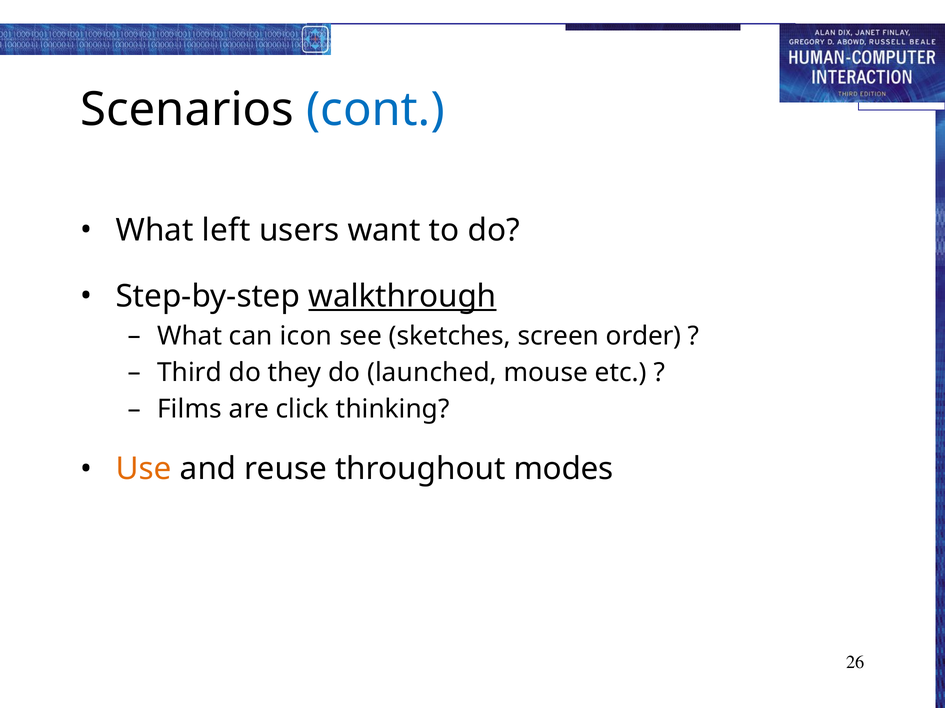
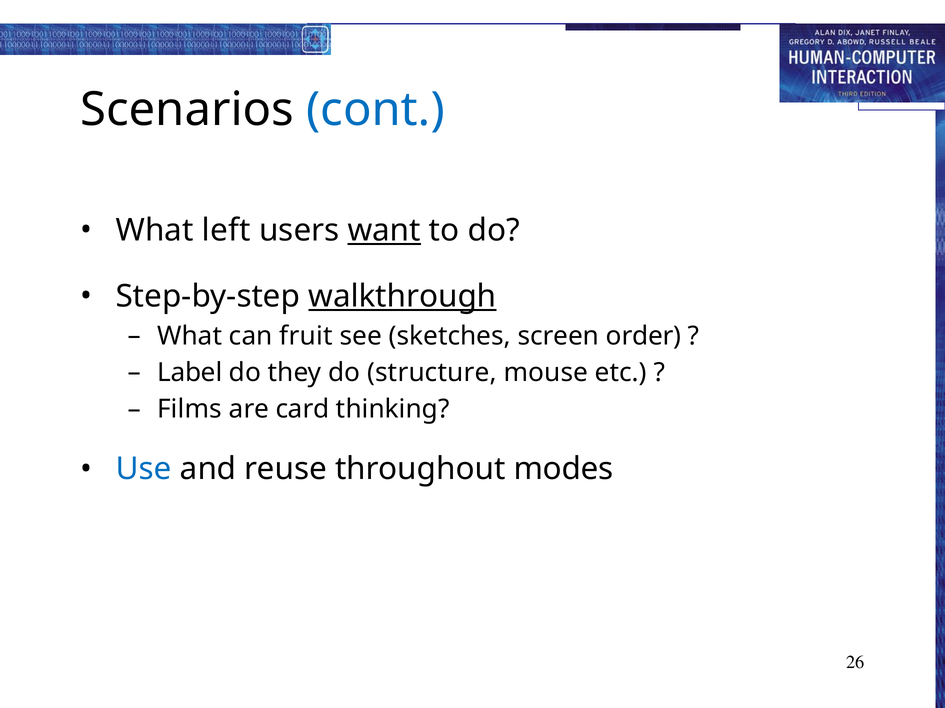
want underline: none -> present
icon: icon -> fruit
Third: Third -> Label
launched: launched -> structure
click: click -> card
Use colour: orange -> blue
